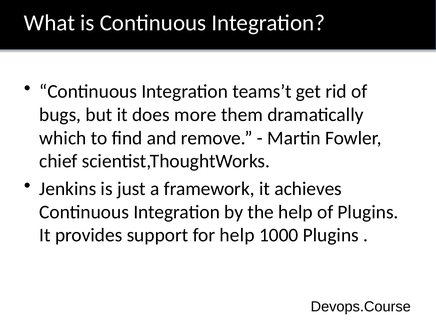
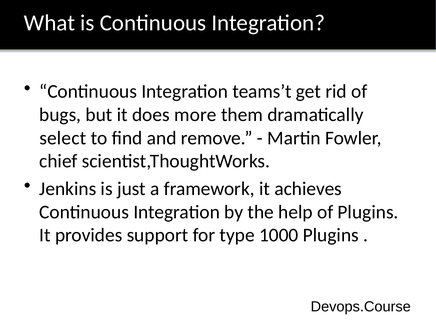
which: which -> select
for help: help -> type
